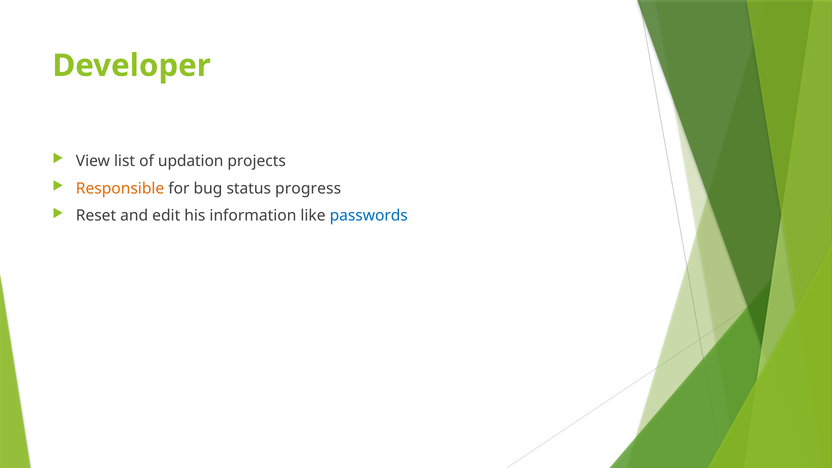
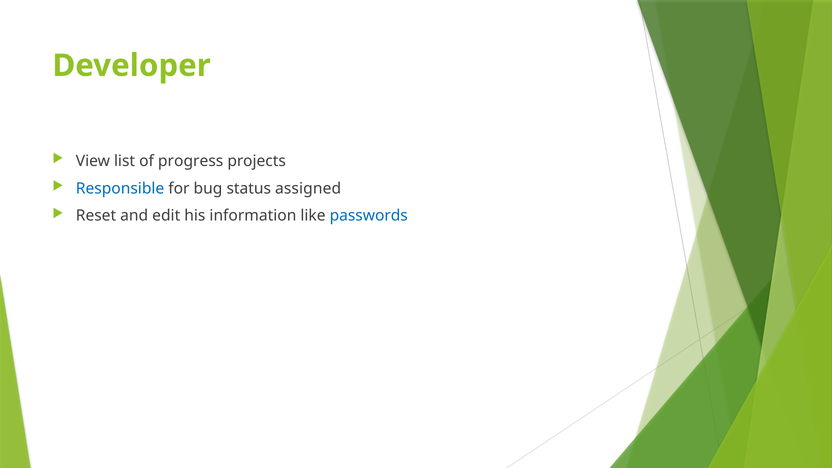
updation: updation -> progress
Responsible colour: orange -> blue
progress: progress -> assigned
